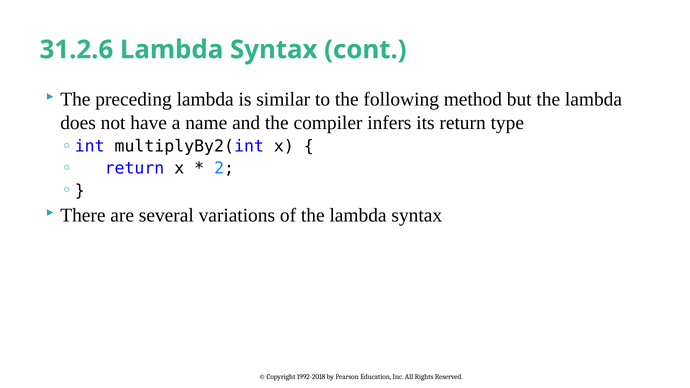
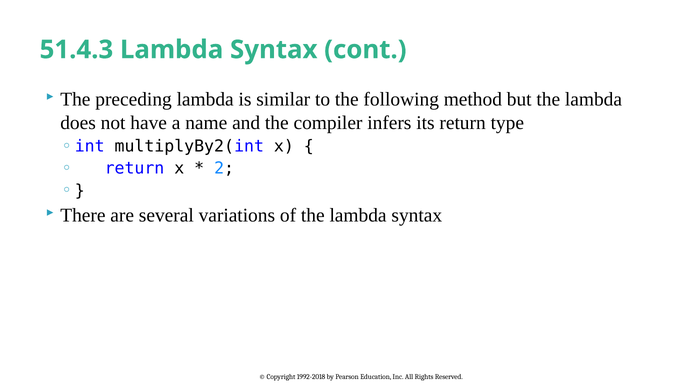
31.2.6: 31.2.6 -> 51.4.3
